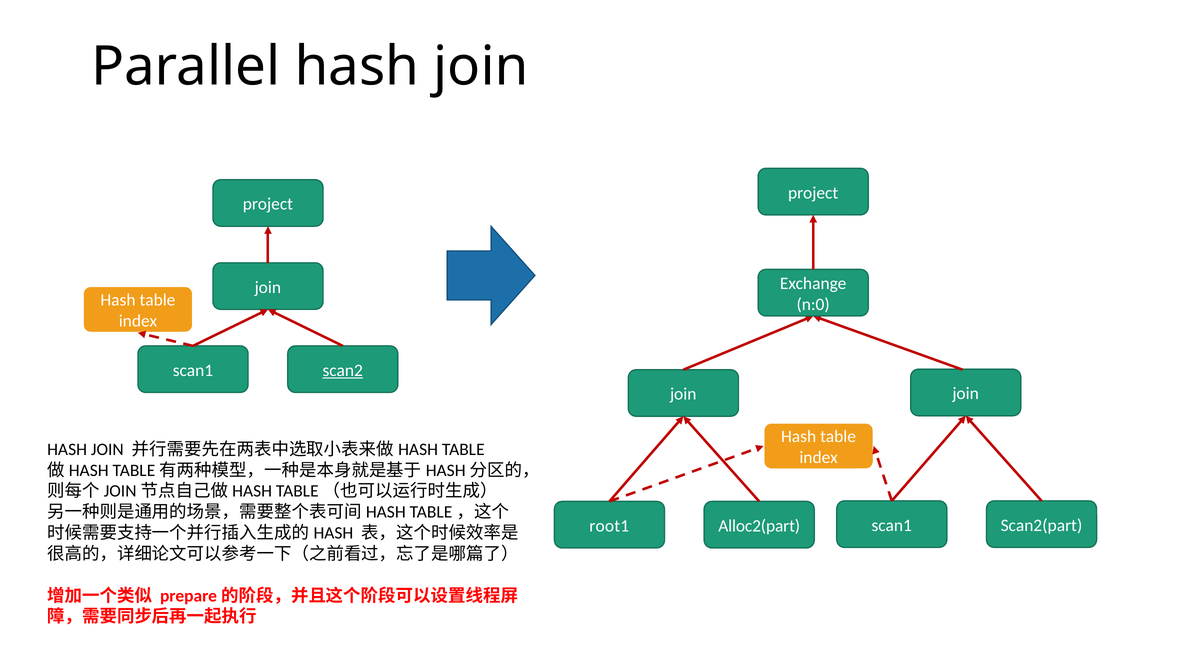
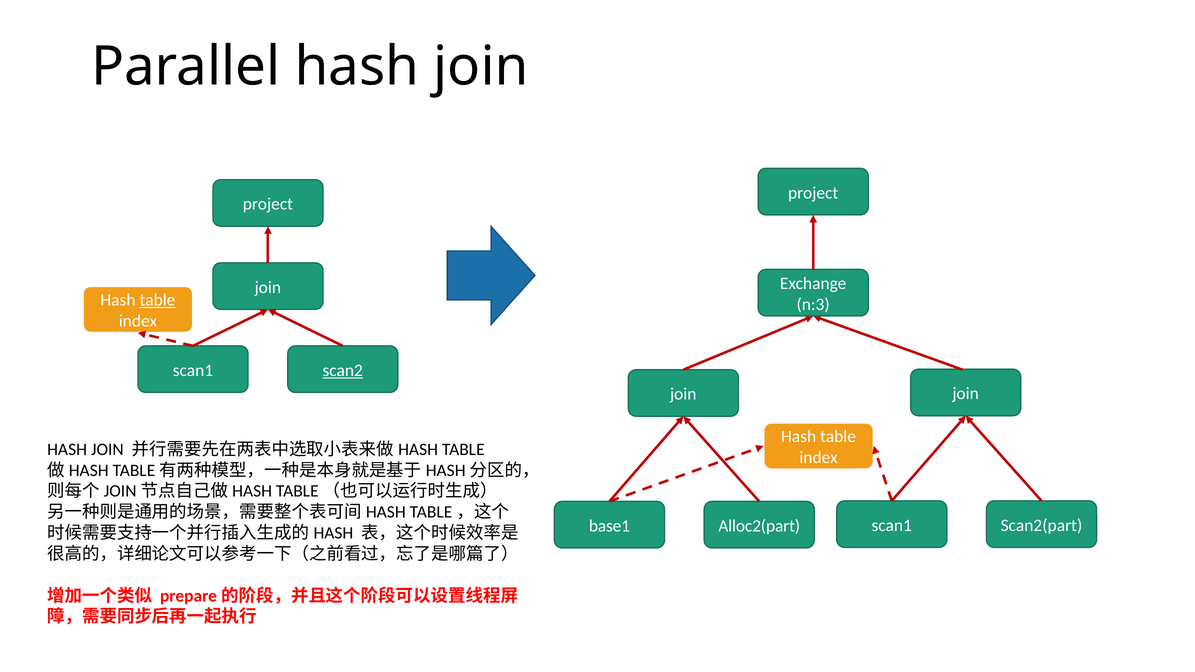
table at (157, 300) underline: none -> present
n:0: n:0 -> n:3
root1: root1 -> base1
